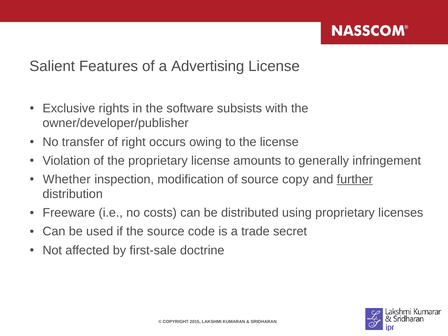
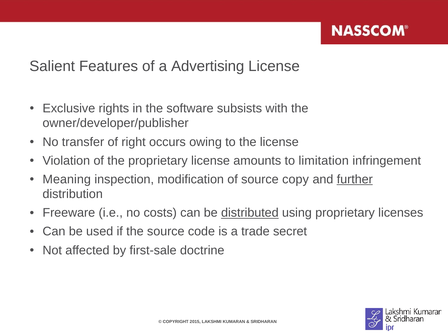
generally: generally -> limitation
Whether: Whether -> Meaning
distributed underline: none -> present
